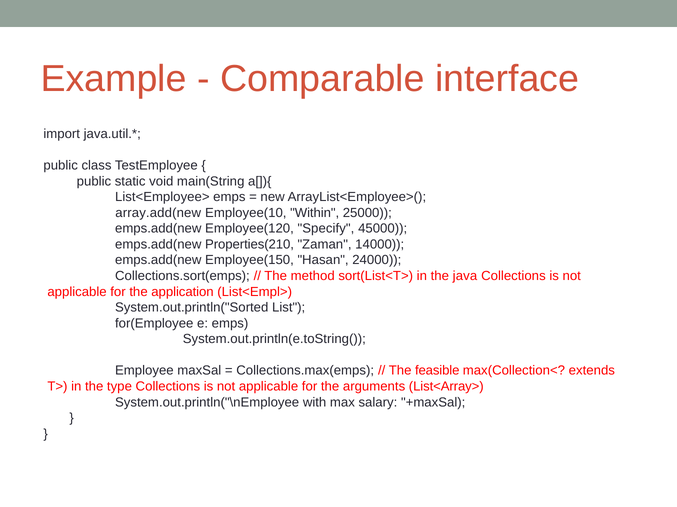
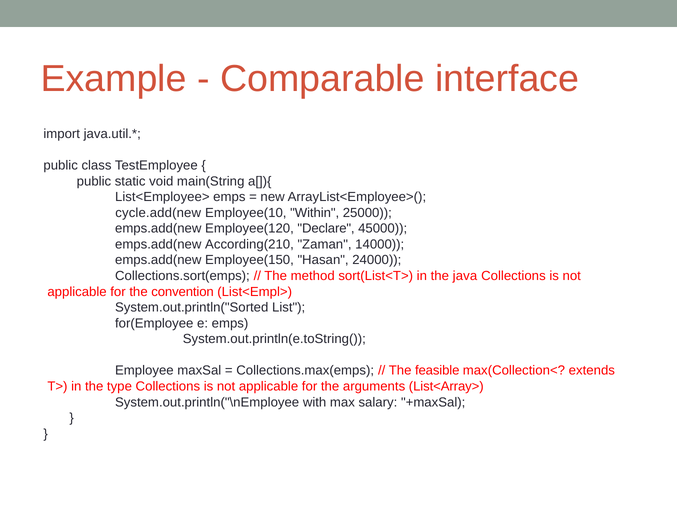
array.add(new: array.add(new -> cycle.add(new
Specify: Specify -> Declare
Properties(210: Properties(210 -> According(210
application: application -> convention
